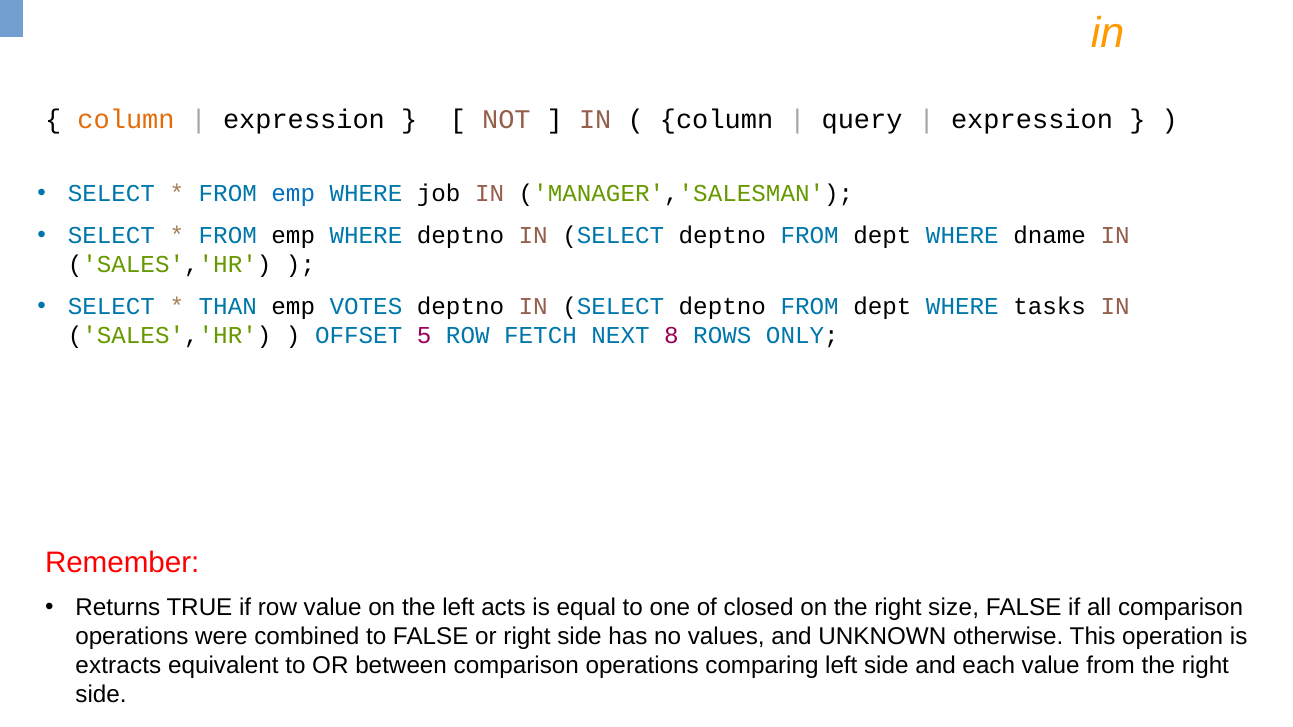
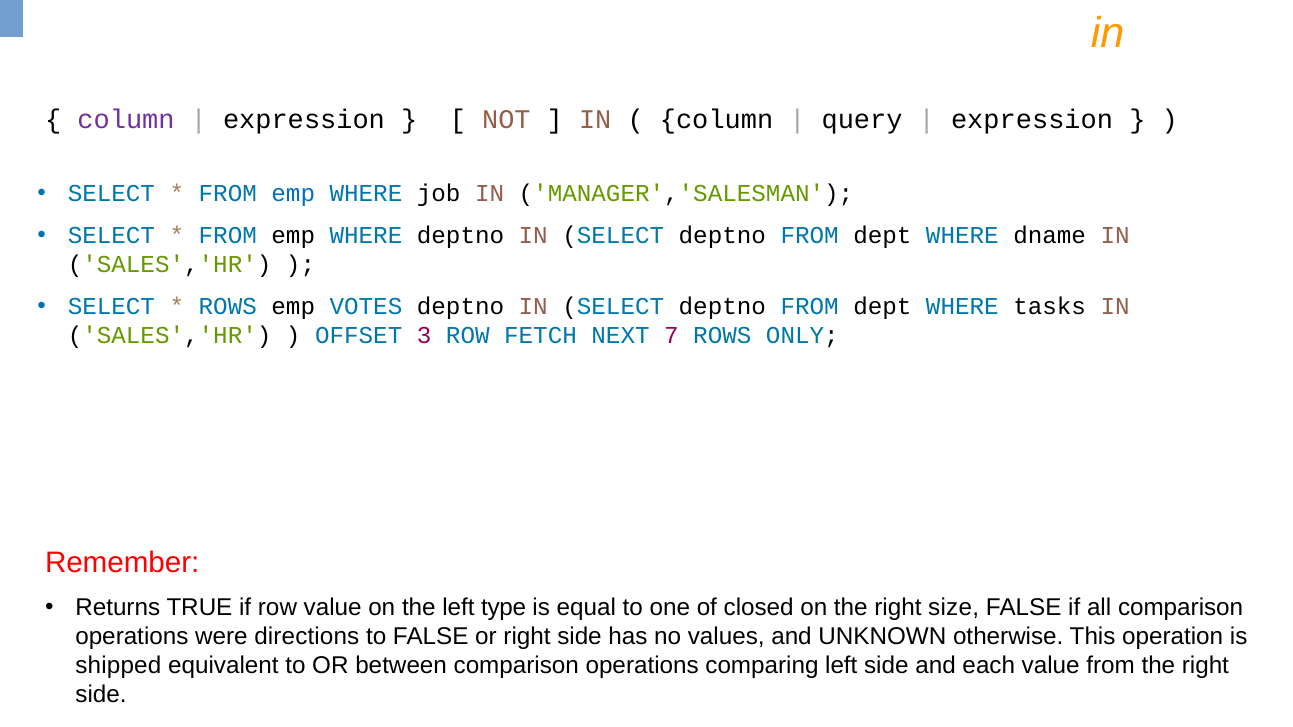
column at (126, 119) colour: orange -> purple
THAN at (228, 307): THAN -> ROWS
5: 5 -> 3
8: 8 -> 7
acts: acts -> type
combined: combined -> directions
extracts: extracts -> shipped
